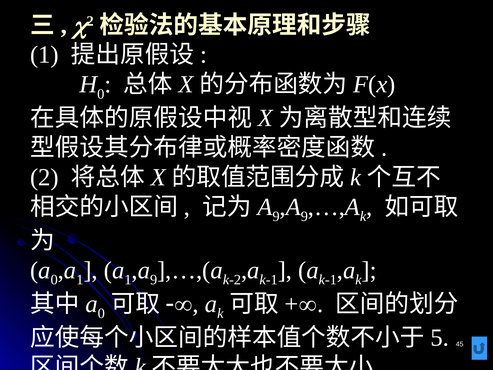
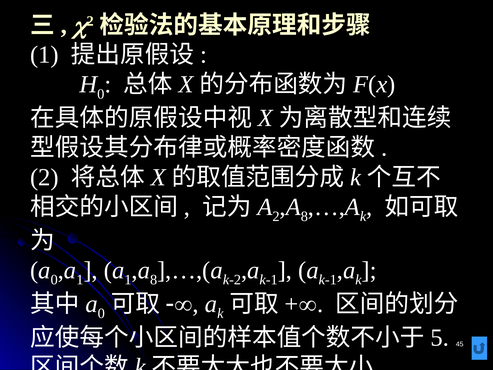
9 at (276, 216): 9 -> 2
9 at (304, 216): 9 -> 8
9 at (154, 280): 9 -> 8
